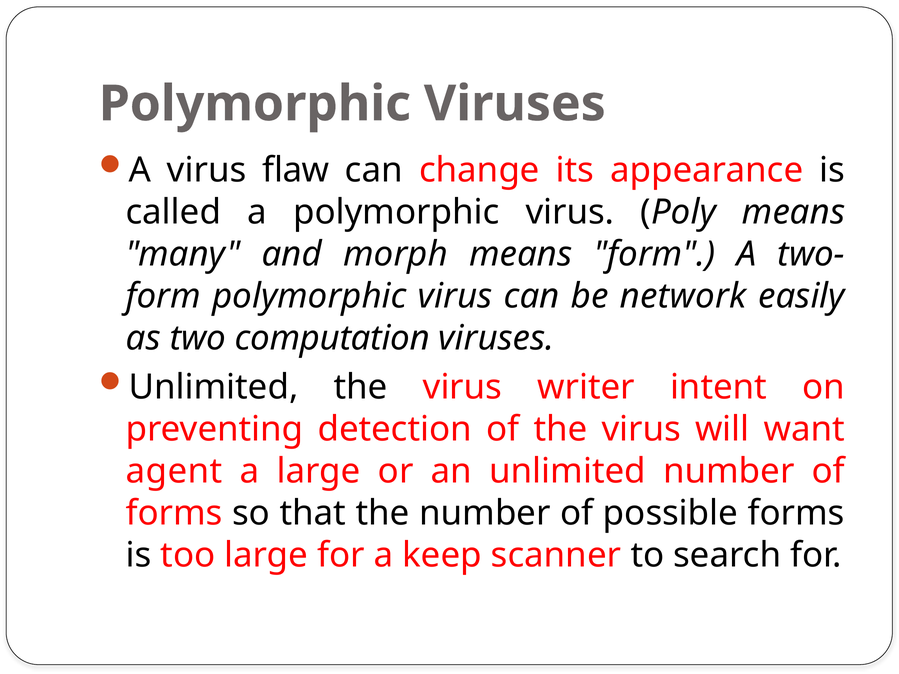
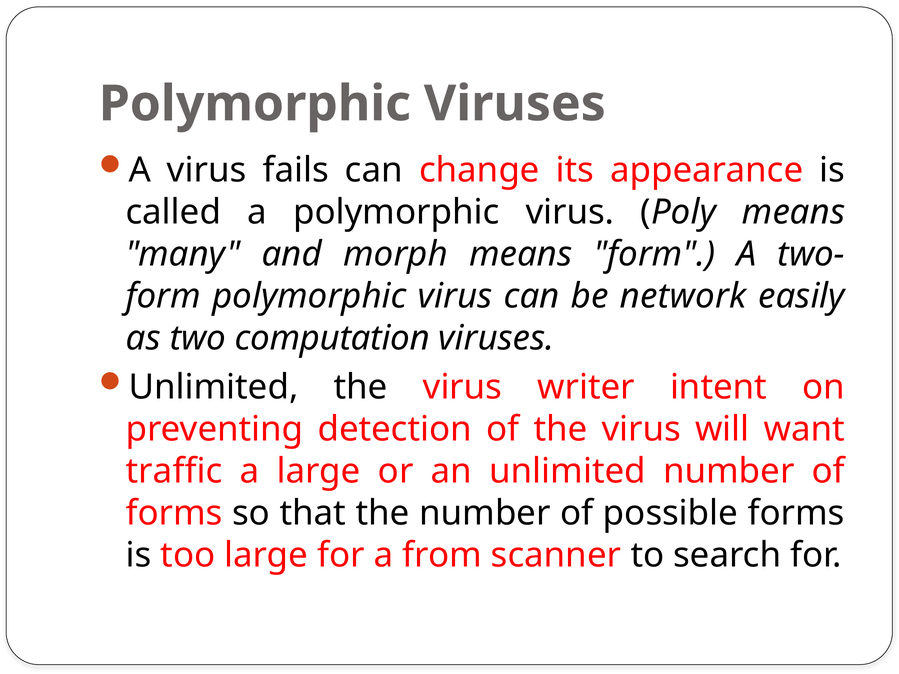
flaw: flaw -> fails
agent: agent -> traffic
keep: keep -> from
